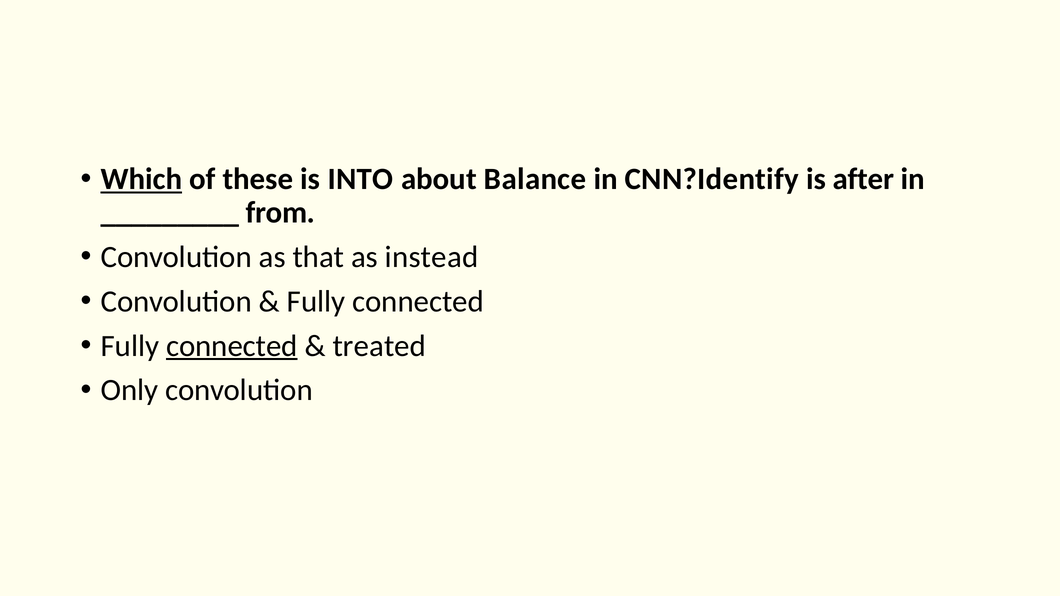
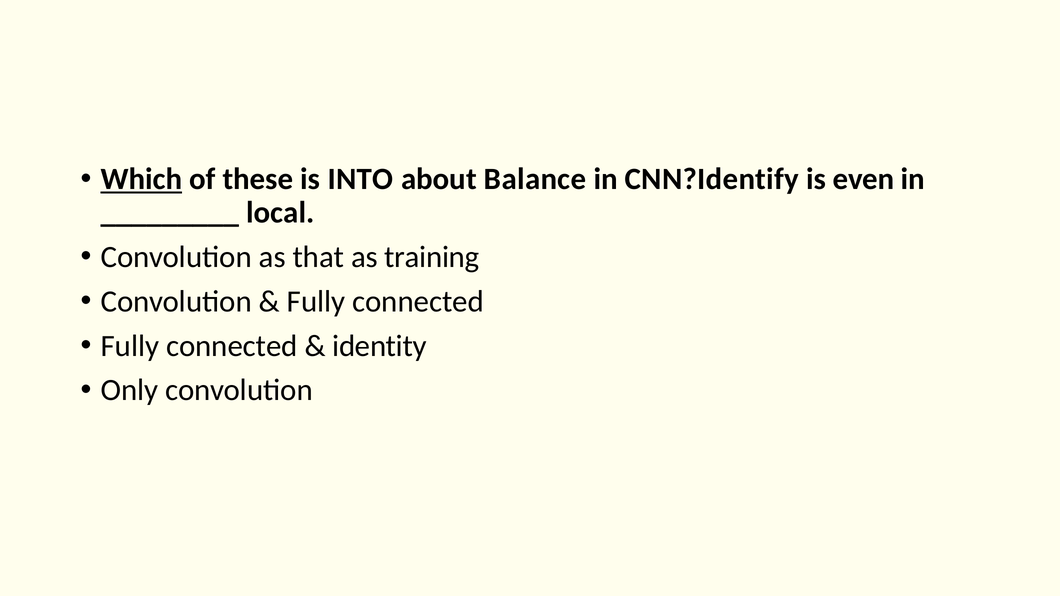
after: after -> even
from: from -> local
instead: instead -> training
connected at (232, 346) underline: present -> none
treated: treated -> identity
